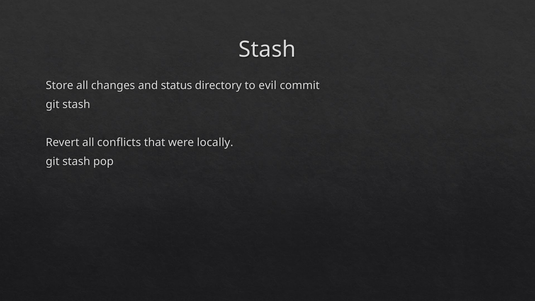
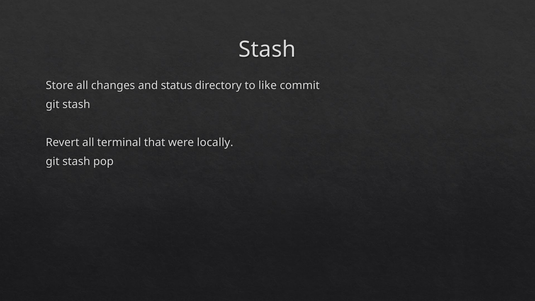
evil: evil -> like
conflicts: conflicts -> terminal
